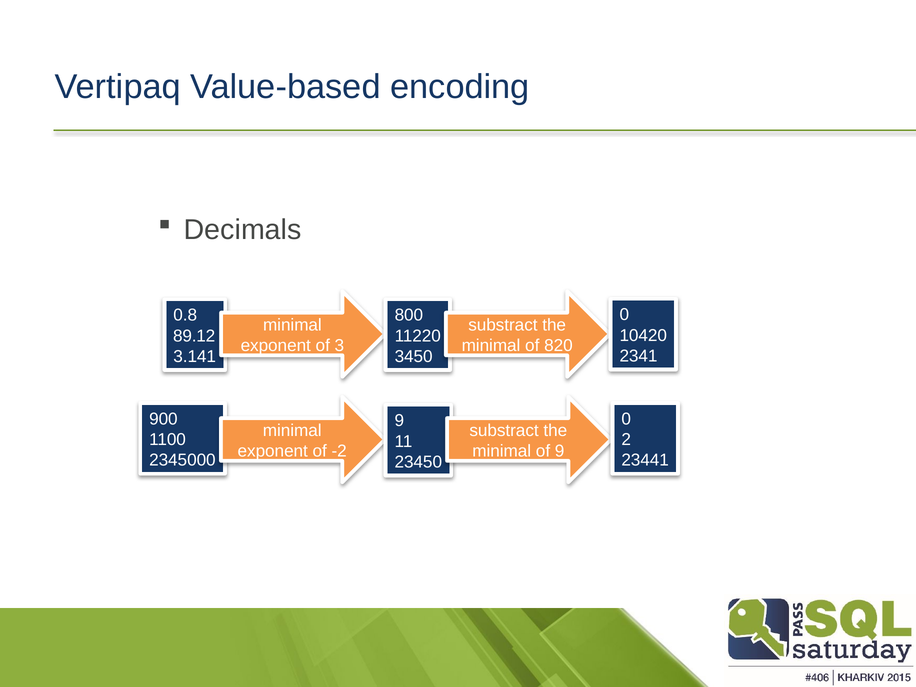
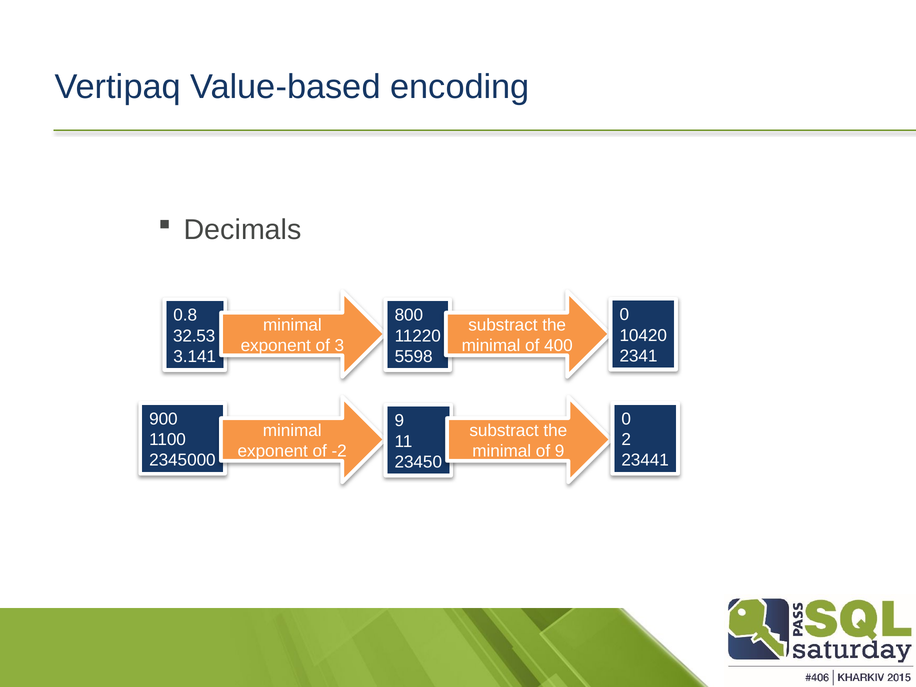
89.12: 89.12 -> 32.53
820: 820 -> 400
3450: 3450 -> 5598
